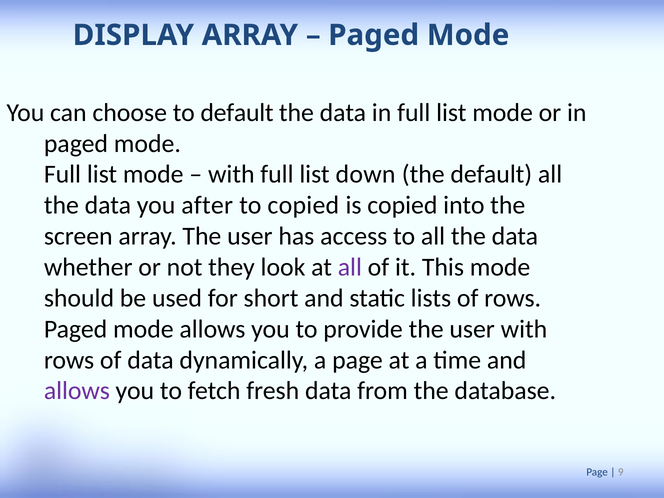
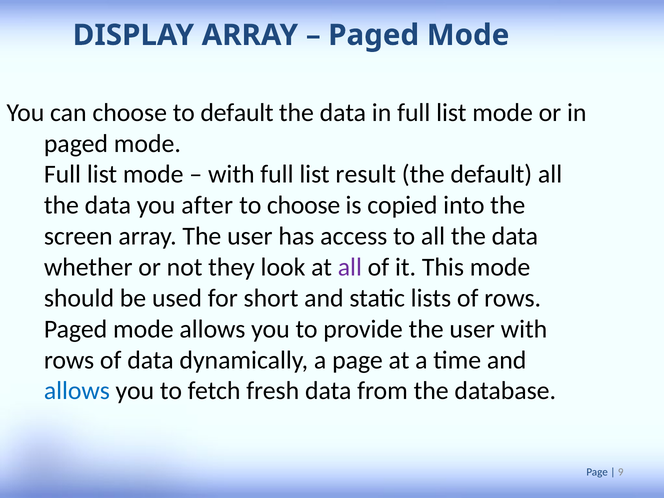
down: down -> result
to copied: copied -> choose
allows at (77, 391) colour: purple -> blue
